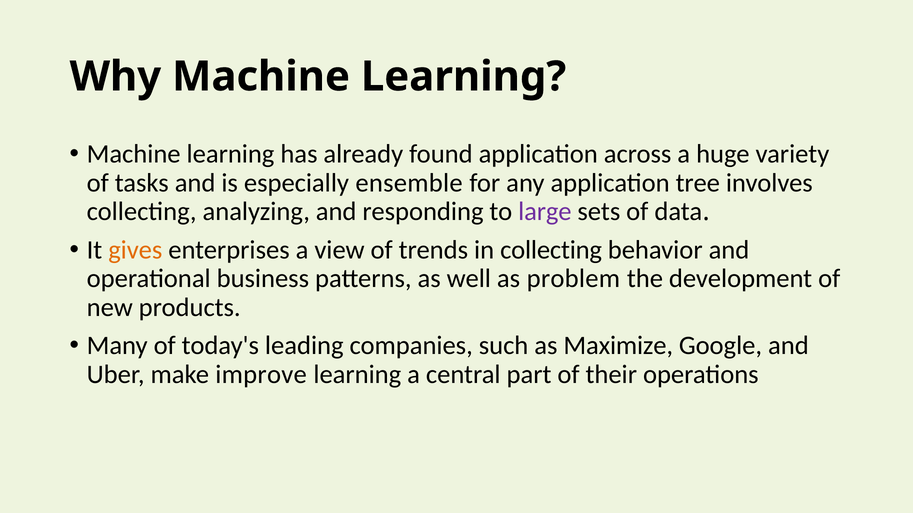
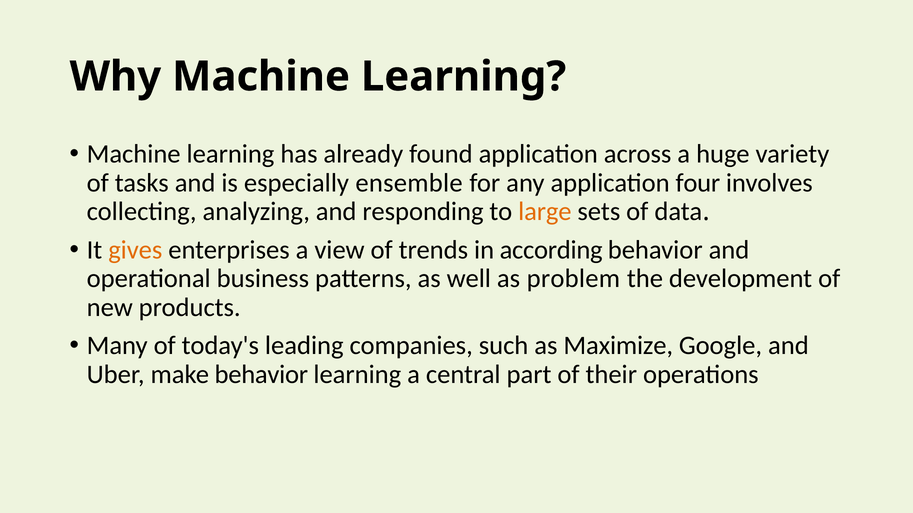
tree: tree -> four
large colour: purple -> orange
in collecting: collecting -> according
make improve: improve -> behavior
